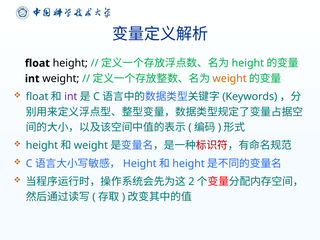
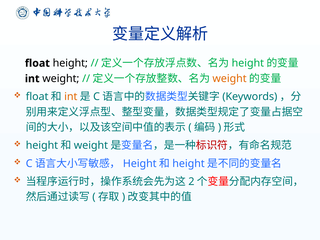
int at (71, 97) colour: purple -> orange
